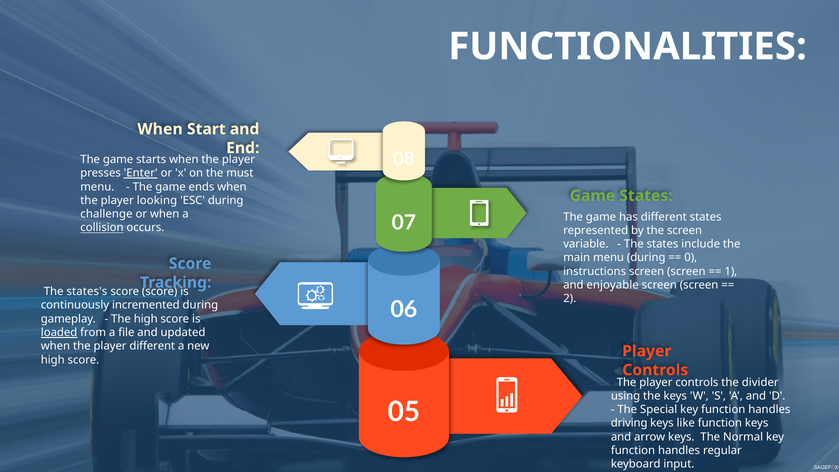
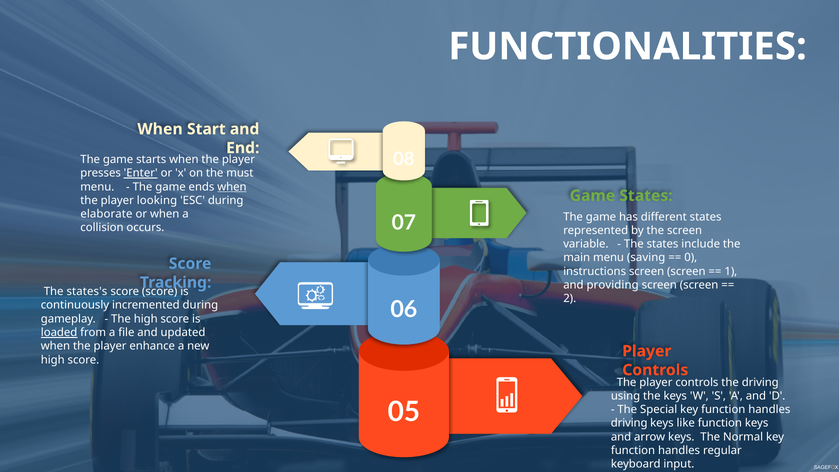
when at (232, 187) underline: none -> present
challenge: challenge -> elaborate
collision underline: present -> none
menu during: during -> saving
enjoyable: enjoyable -> providing
player different: different -> enhance
the divider: divider -> driving
